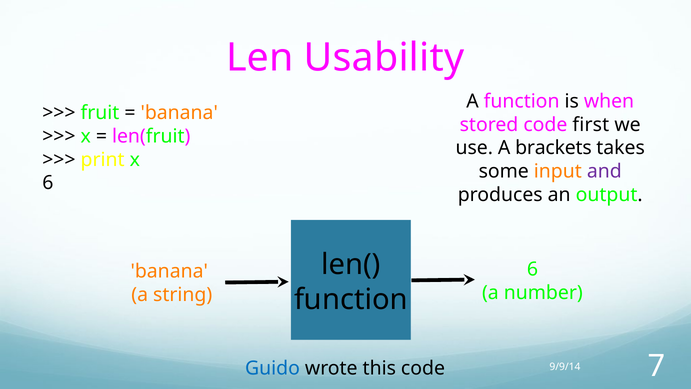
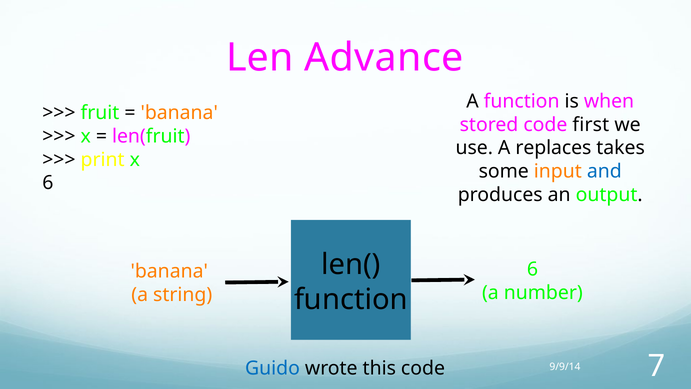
Usability: Usability -> Advance
brackets: brackets -> replaces
and colour: purple -> blue
